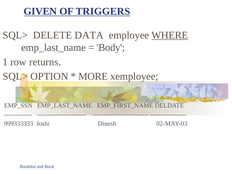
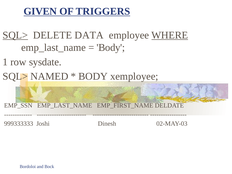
SQL> at (15, 35) underline: none -> present
returns: returns -> sysdate
OPTION: OPTION -> NAMED
MORE at (93, 76): MORE -> BODY
